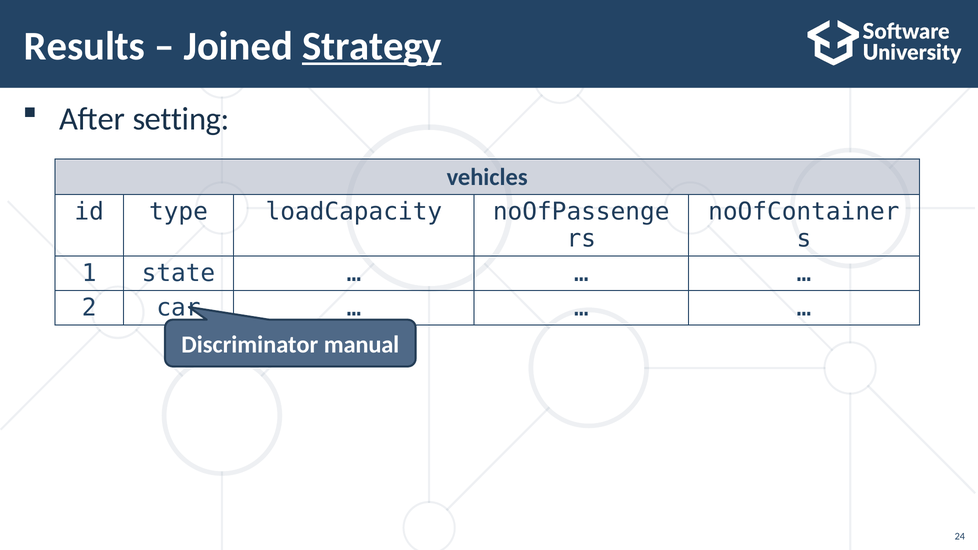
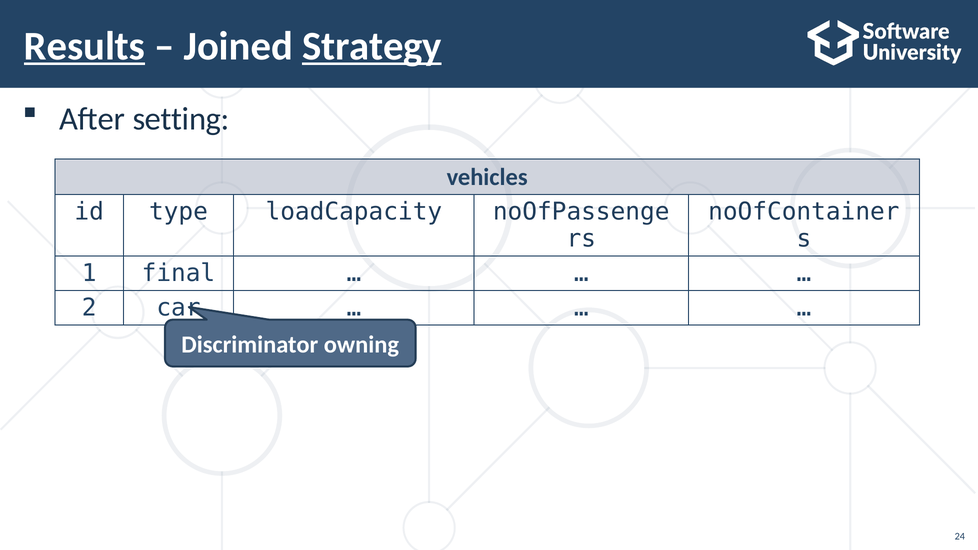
Results underline: none -> present
state: state -> final
manual: manual -> owning
